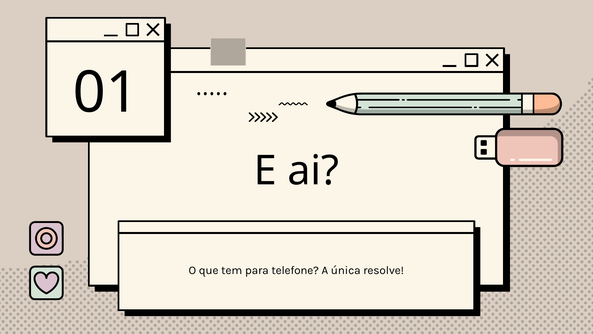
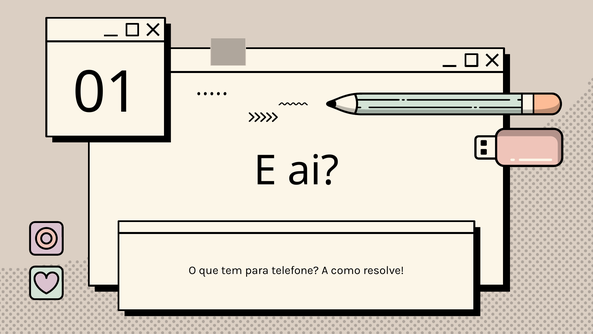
única: única -> como
